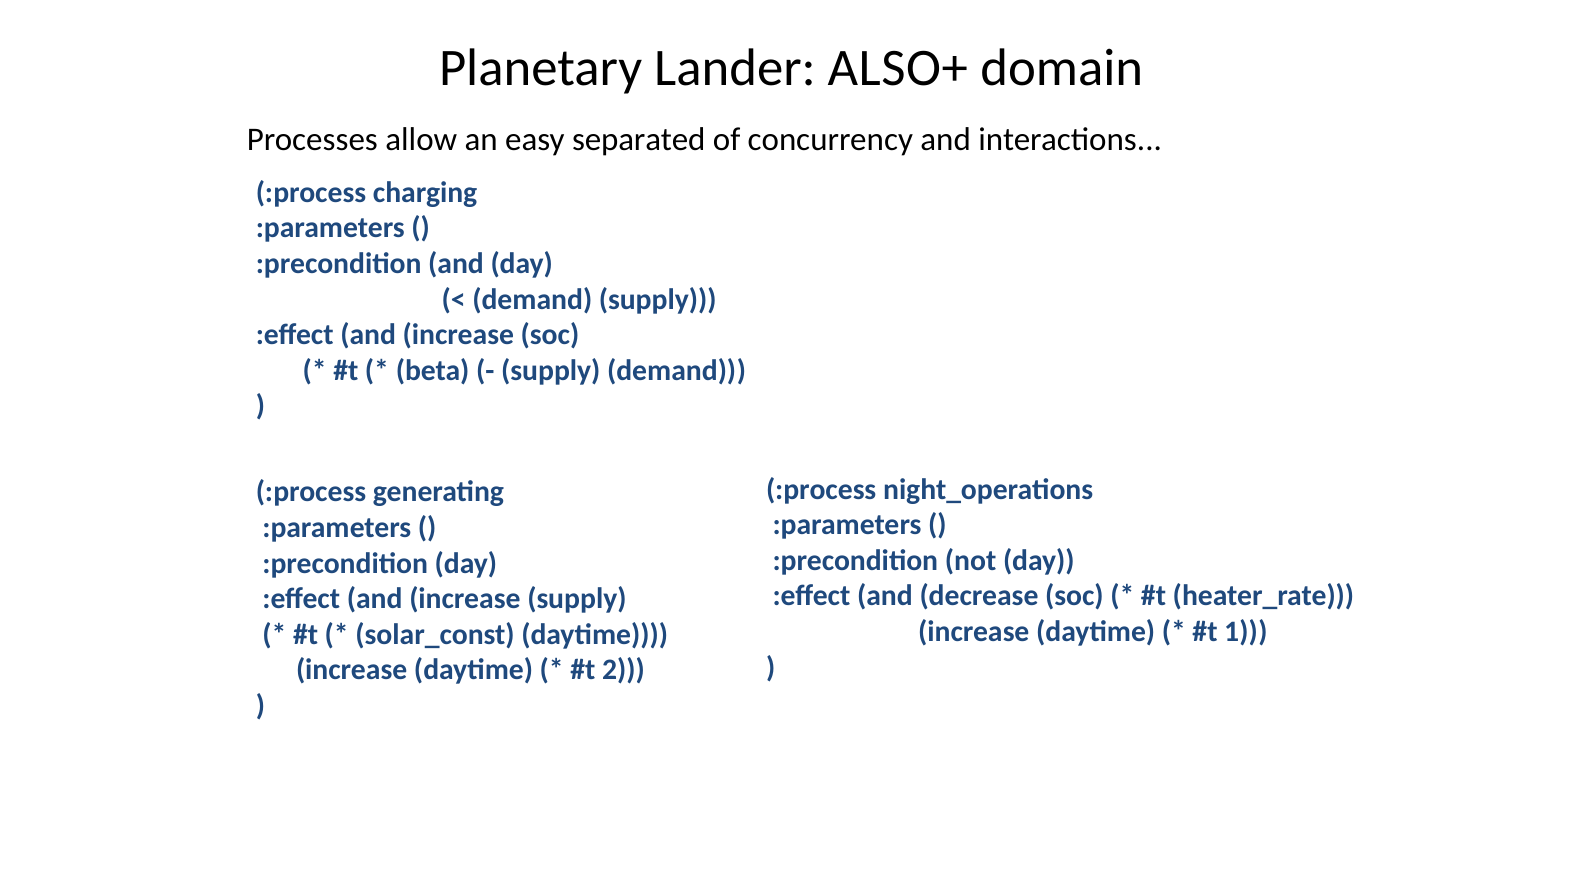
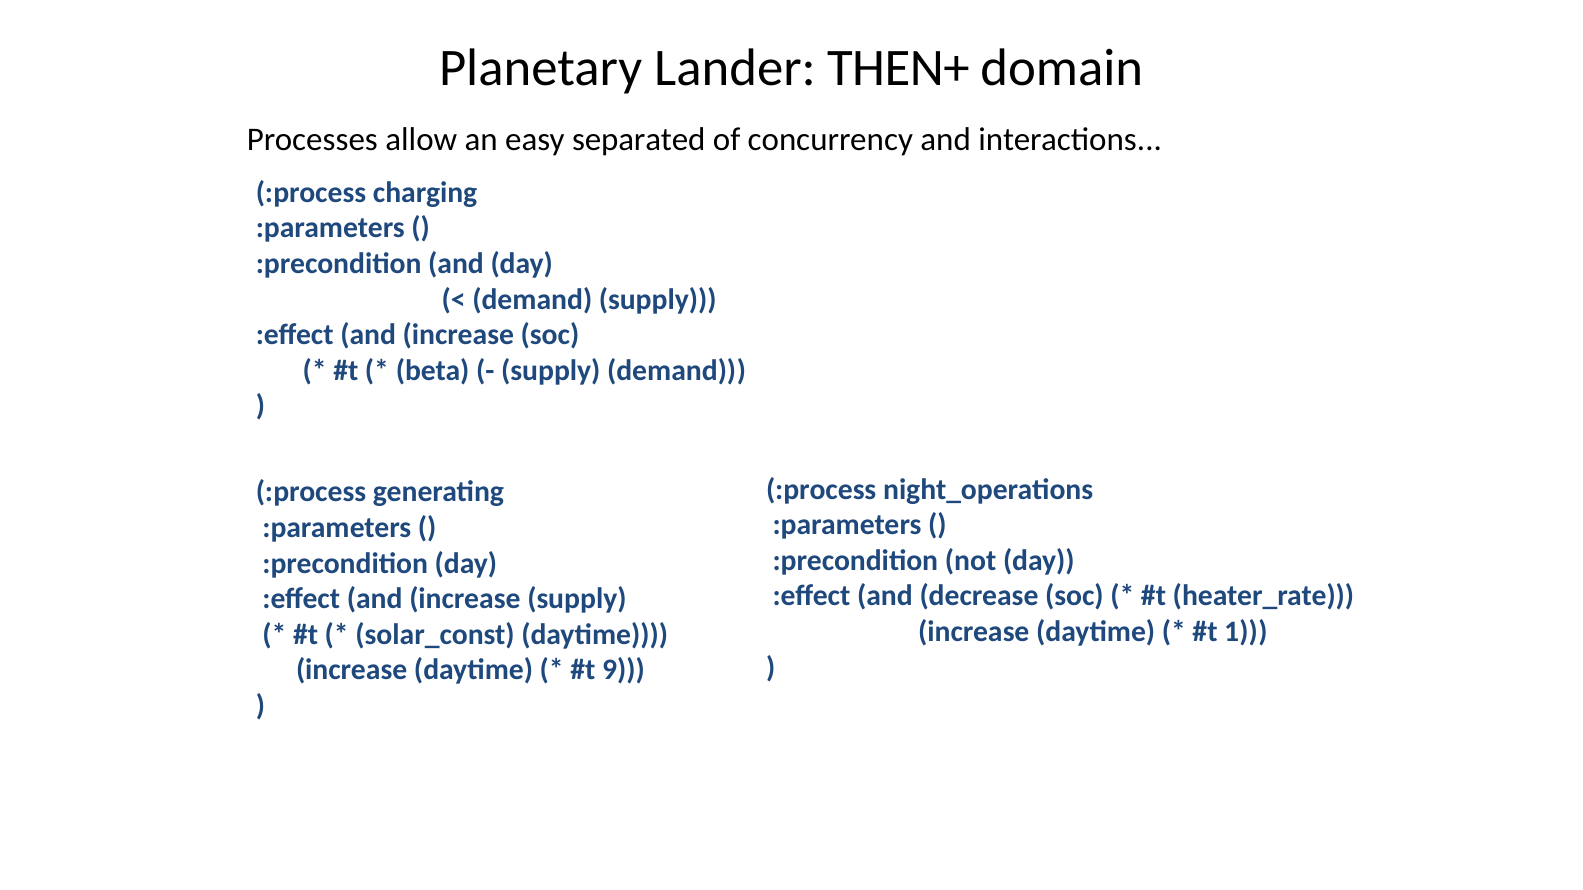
ALSO+: ALSO+ -> THEN+
2: 2 -> 9
